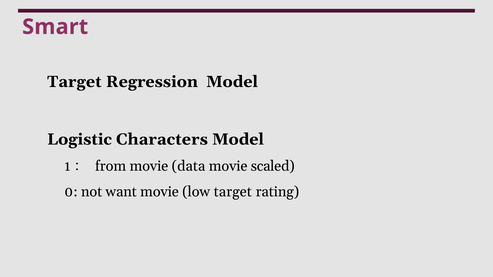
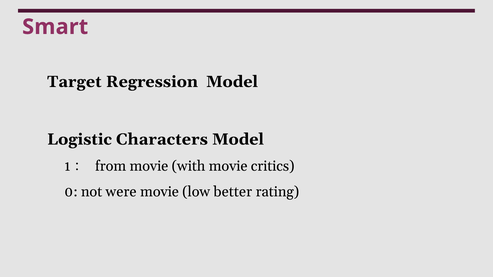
data: data -> with
scaled: scaled -> critics
want: want -> were
low target: target -> better
